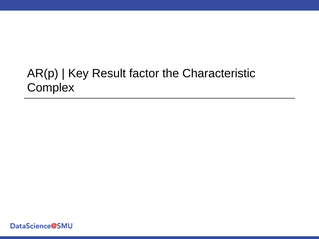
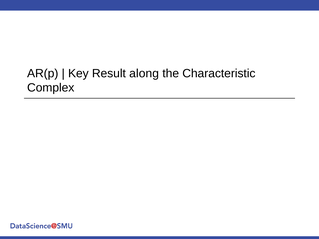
factor: factor -> along
